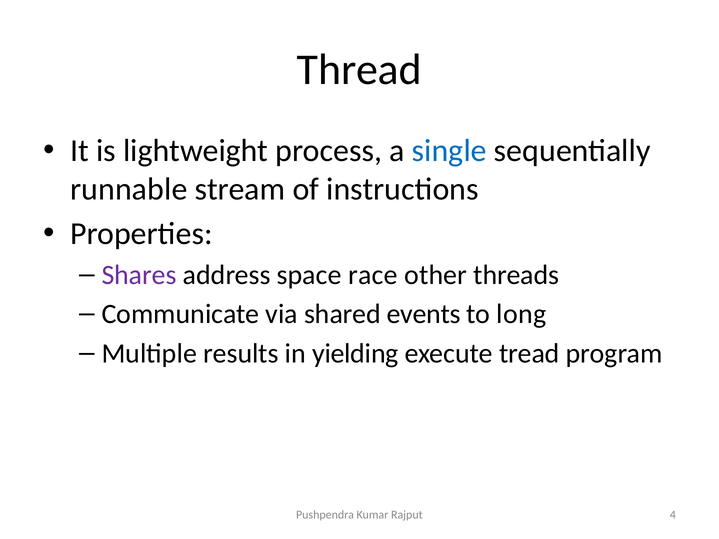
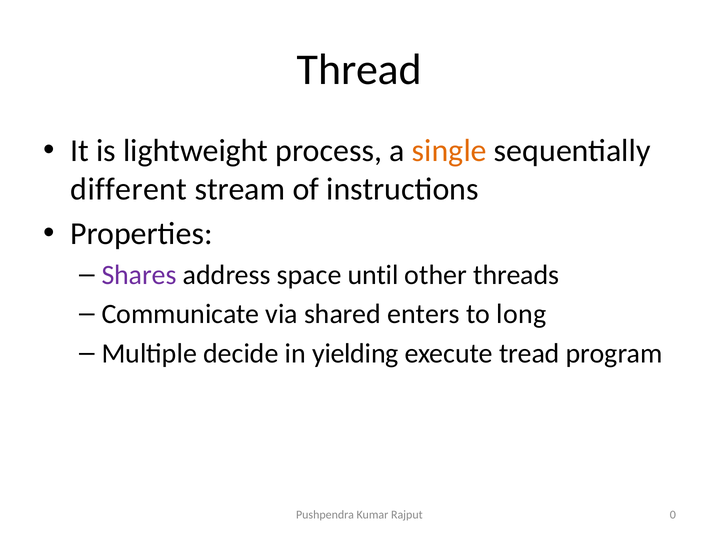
single colour: blue -> orange
runnable: runnable -> different
race: race -> until
events: events -> enters
results: results -> decide
4: 4 -> 0
